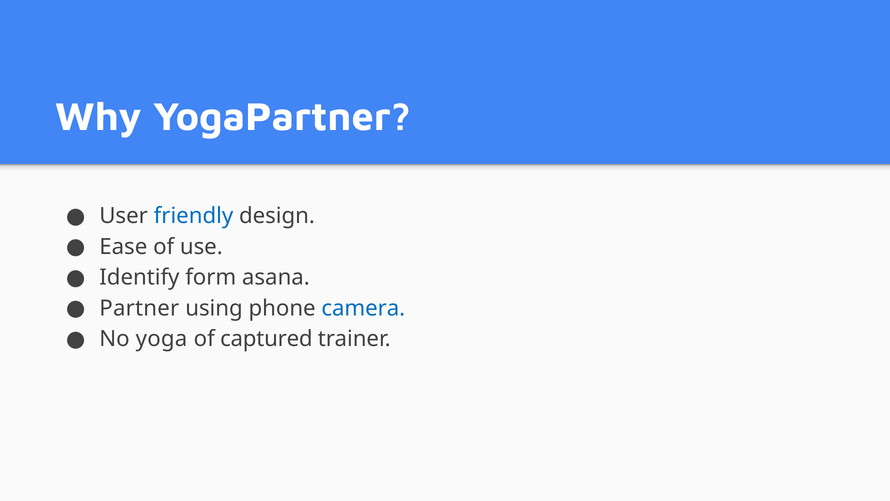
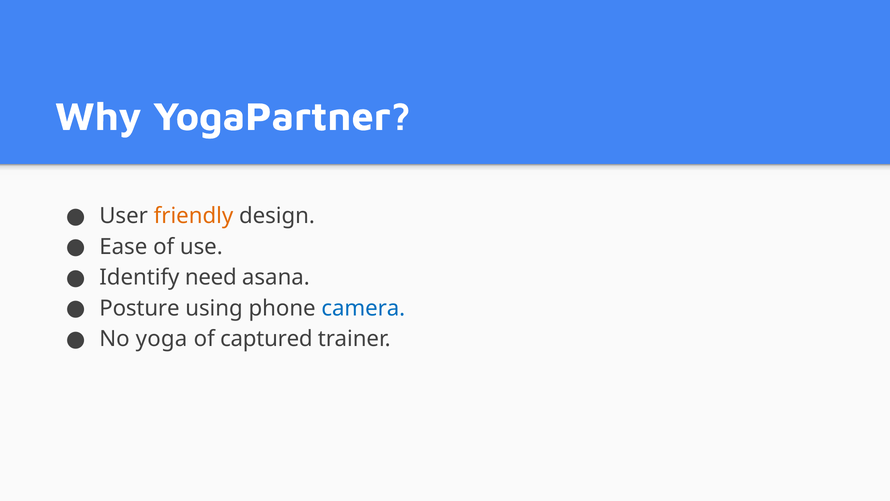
friendly colour: blue -> orange
form: form -> need
Partner: Partner -> Posture
